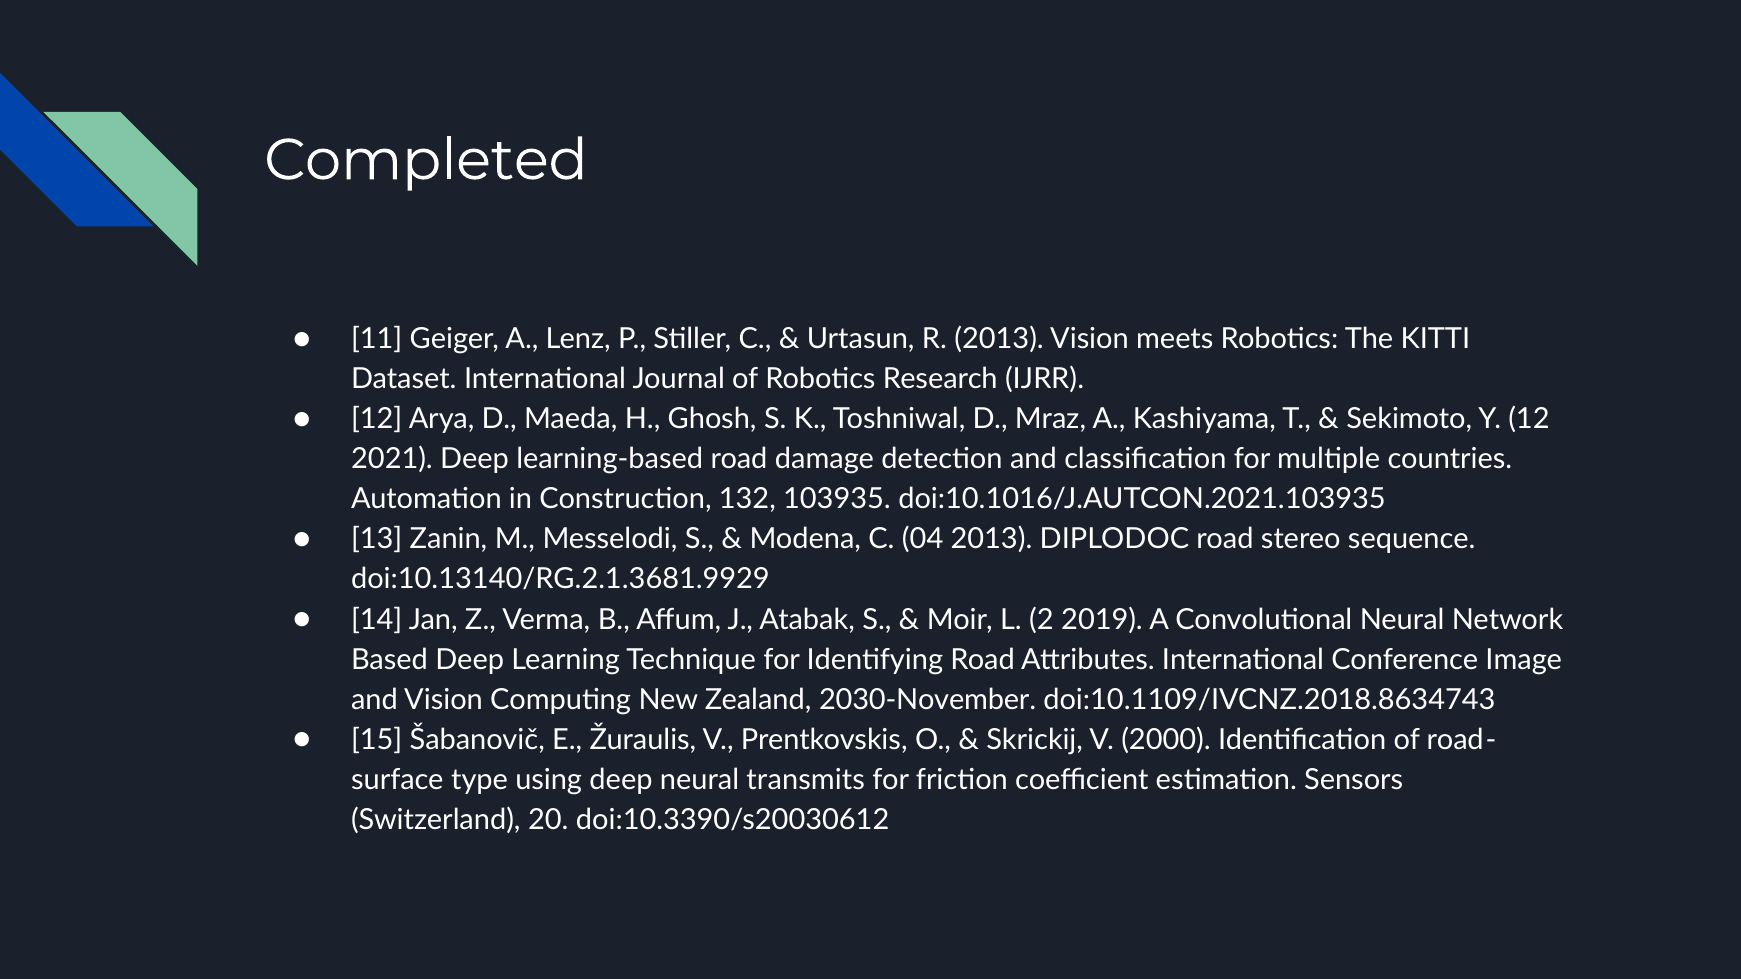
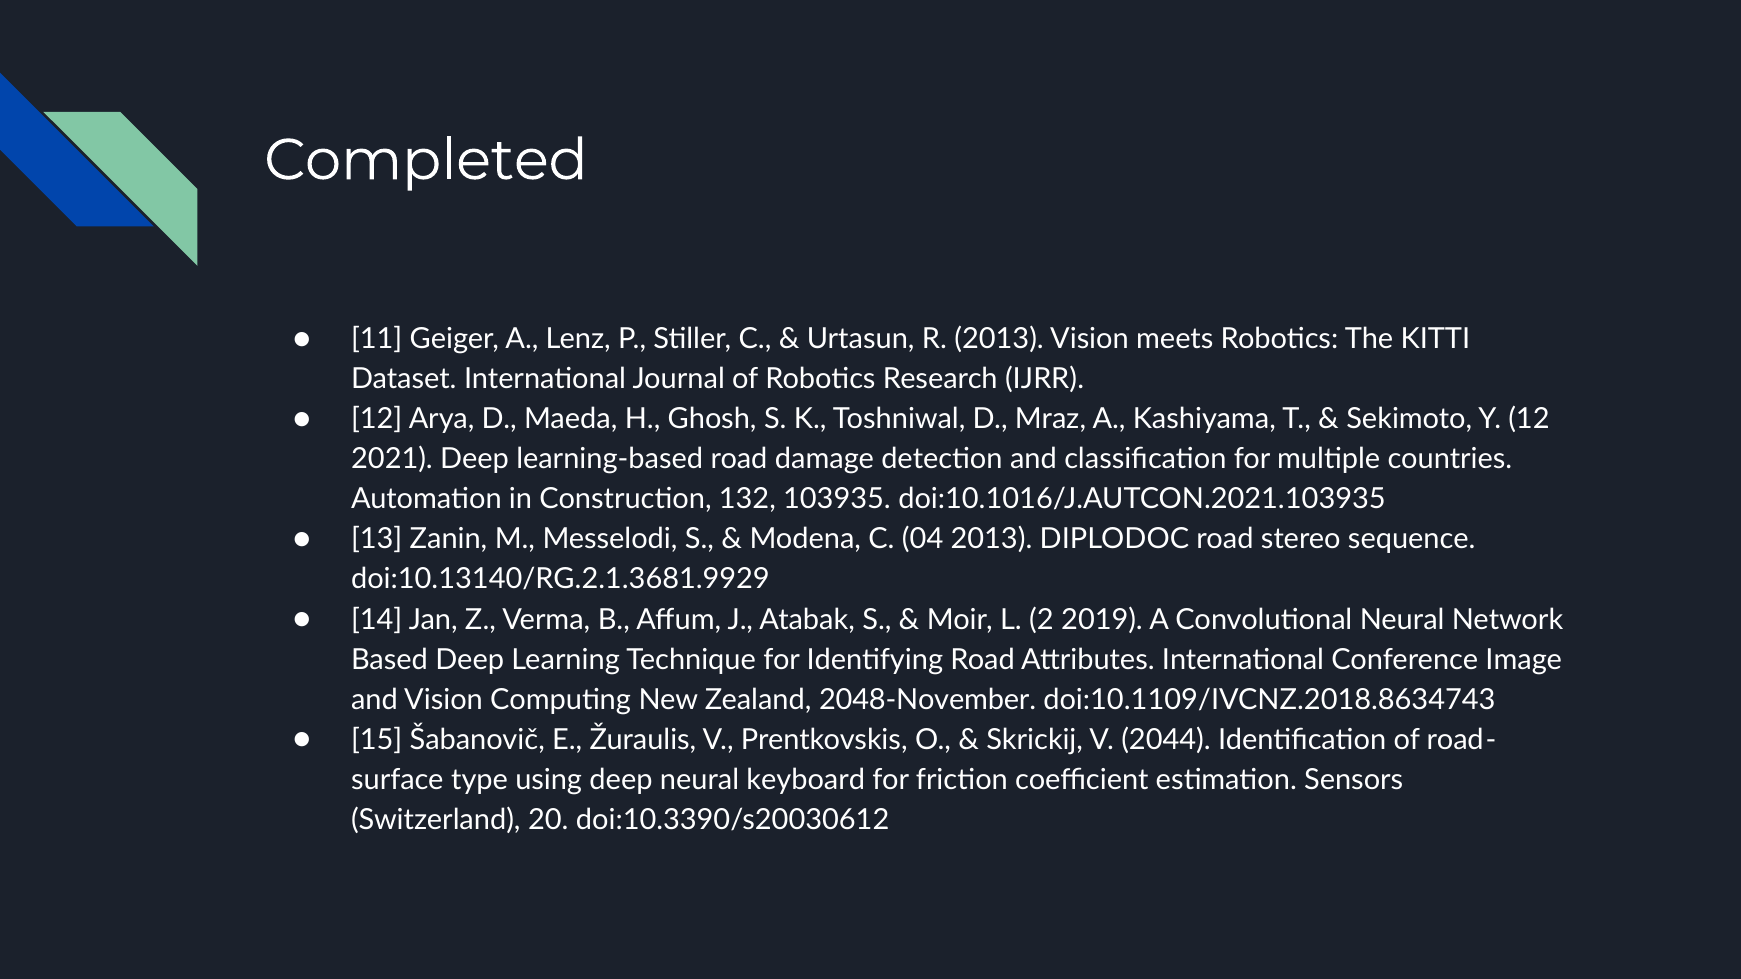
2030-November: 2030-November -> 2048-November
2000: 2000 -> 2044
transmits: transmits -> keyboard
